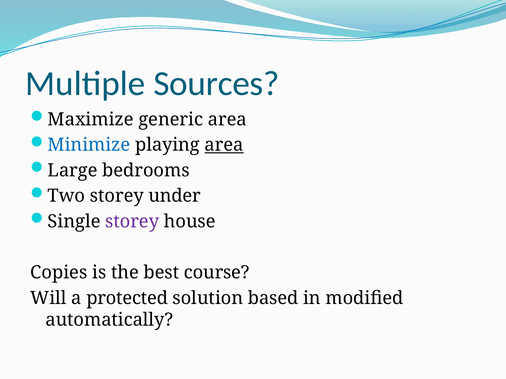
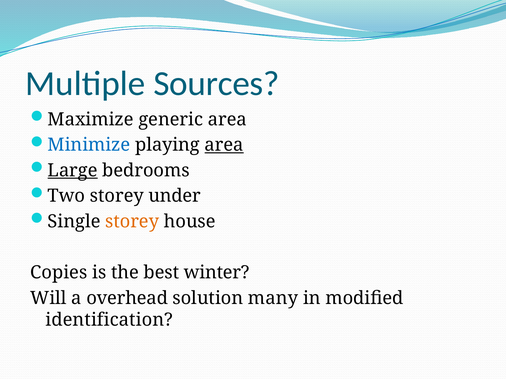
Large underline: none -> present
storey at (132, 222) colour: purple -> orange
course: course -> winter
protected: protected -> overhead
based: based -> many
automatically: automatically -> identification
